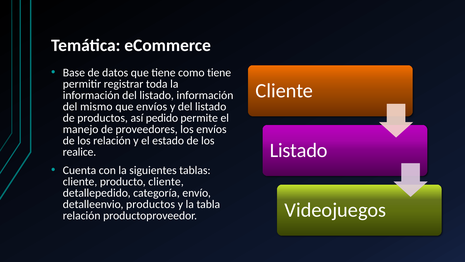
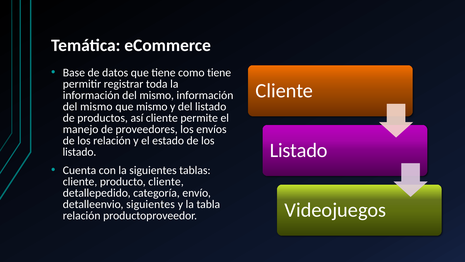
listado at (157, 95): listado -> mismo
que envíos: envíos -> mismo
así pedido: pedido -> cliente
realice at (79, 152): realice -> listado
detalleenvio productos: productos -> siguientes
